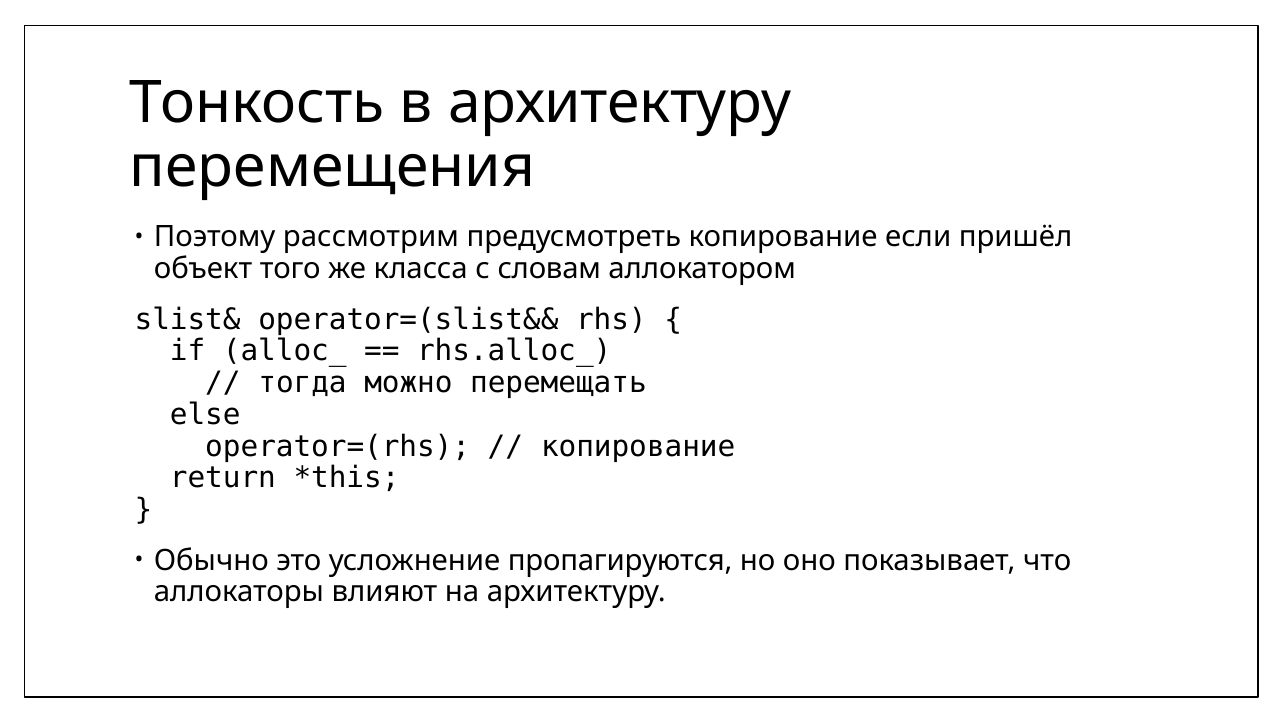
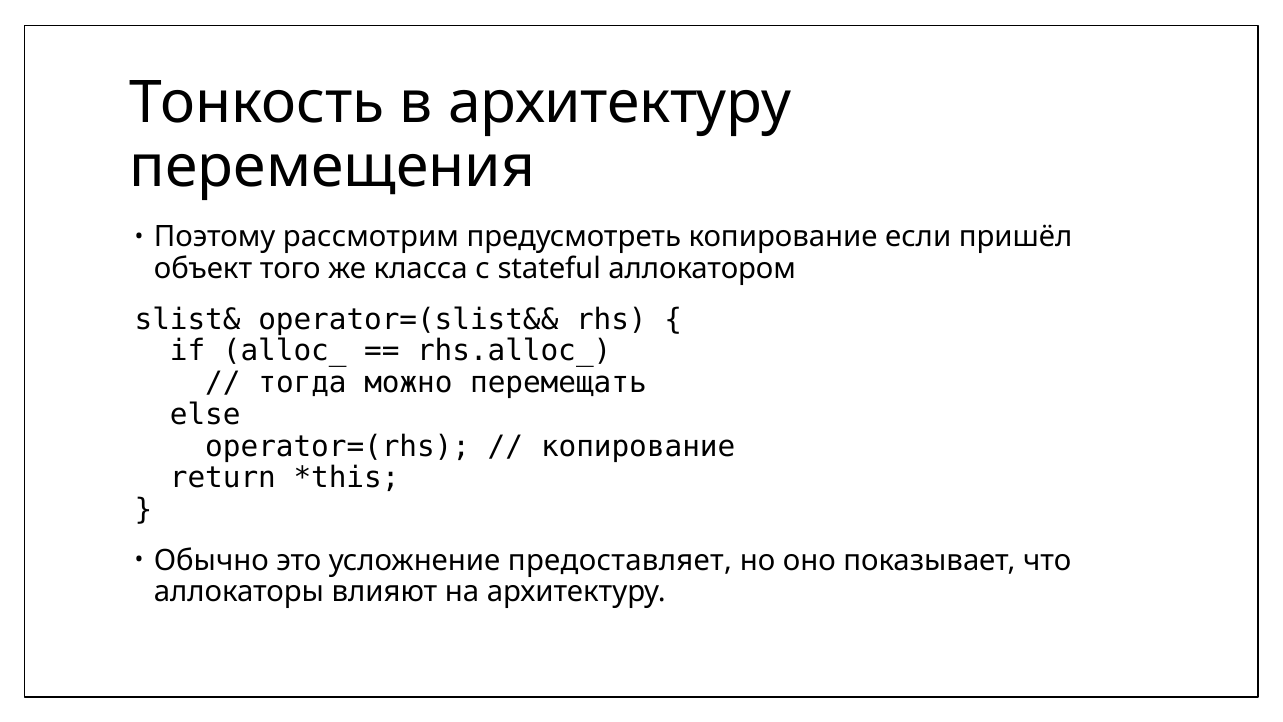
словам: словам -> stateful
пропагируются: пропагируются -> предоставляет
